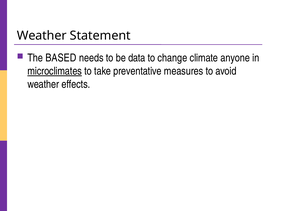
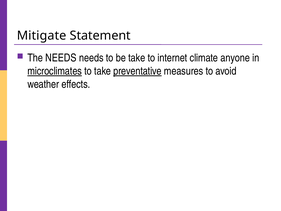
Weather at (42, 36): Weather -> Mitigate
The BASED: BASED -> NEEDS
be data: data -> take
change: change -> internet
preventative underline: none -> present
